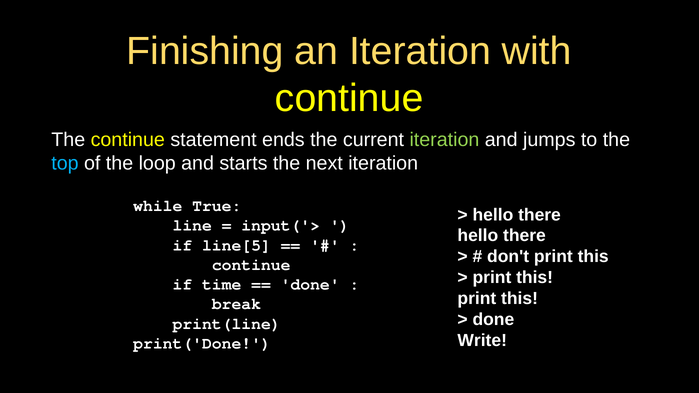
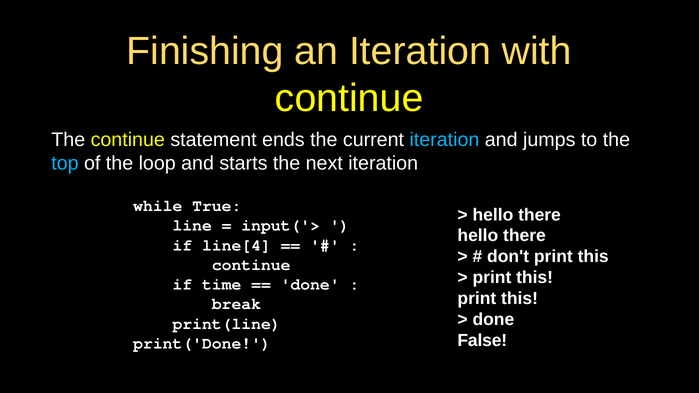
iteration at (444, 140) colour: light green -> light blue
line[5: line[5 -> line[4
Write: Write -> False
